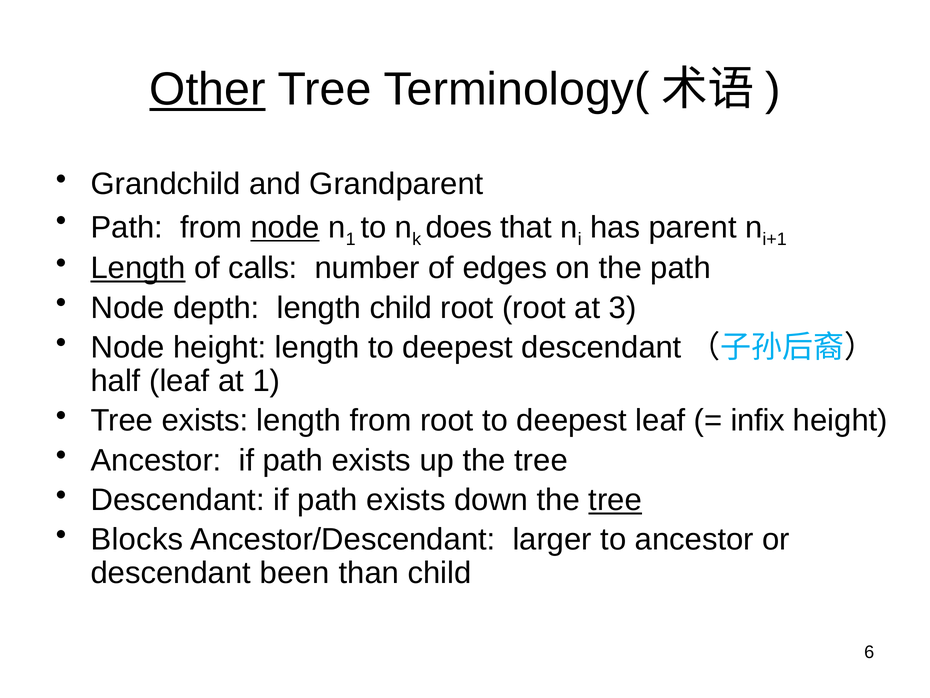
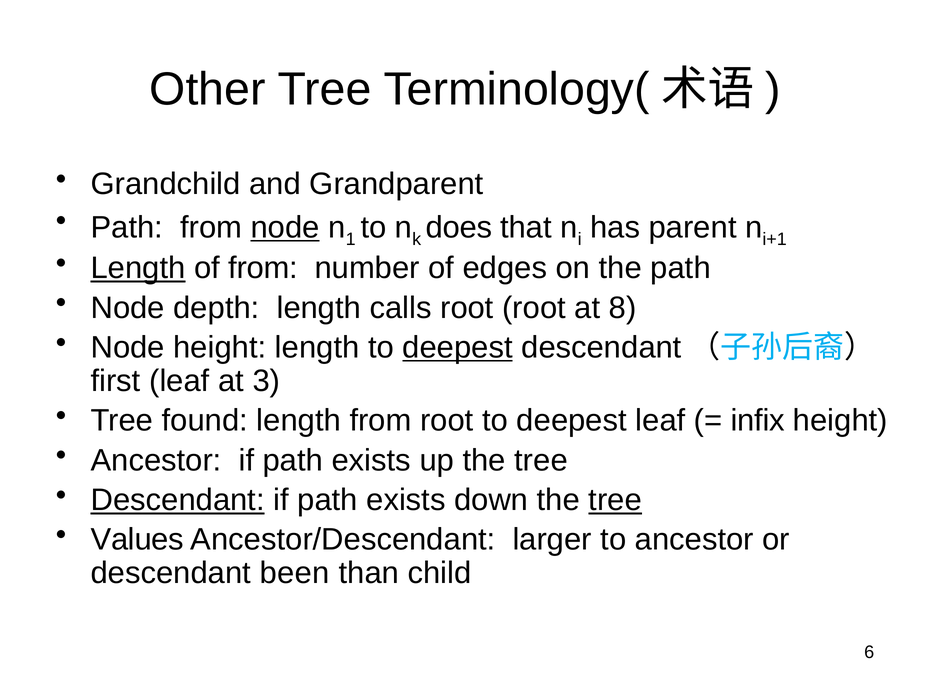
Other underline: present -> none
of calls: calls -> from
length child: child -> calls
3: 3 -> 8
deepest at (458, 347) underline: none -> present
half: half -> first
at 1: 1 -> 3
Tree exists: exists -> found
Descendant at (178, 500) underline: none -> present
Blocks: Blocks -> Values
